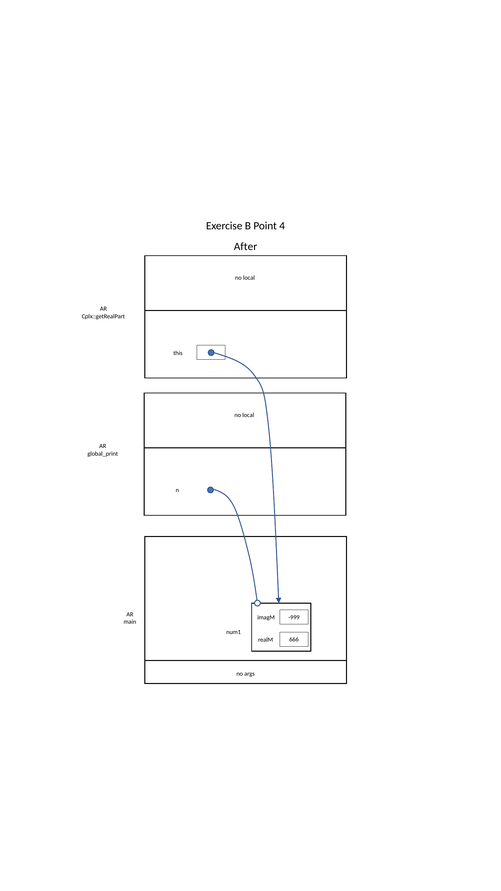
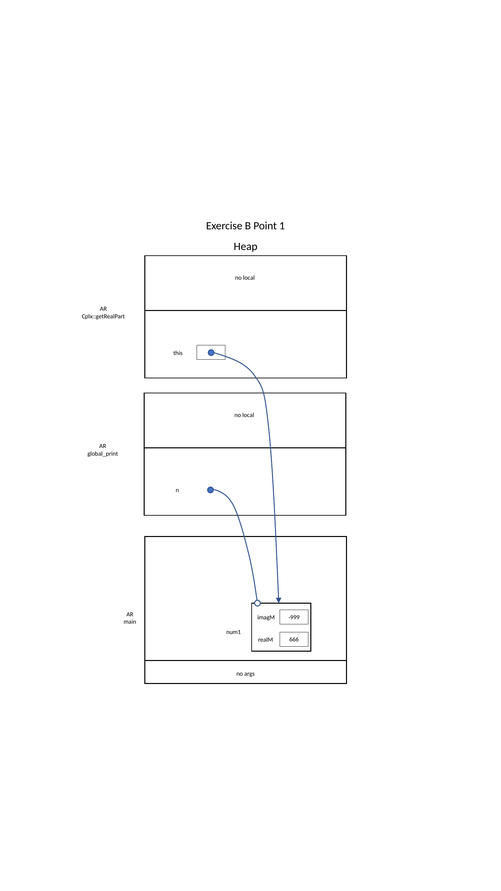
4: 4 -> 1
After: After -> Heap
